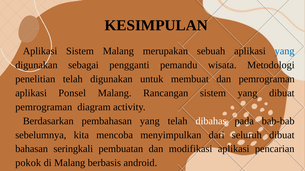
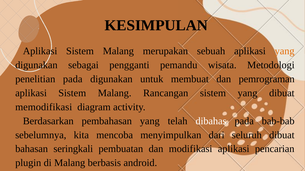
yang at (285, 51) colour: blue -> orange
penelitian telah: telah -> pada
Ponsel at (72, 93): Ponsel -> Sistem
pemrograman at (44, 107): pemrograman -> memodifikasi
pokok: pokok -> plugin
